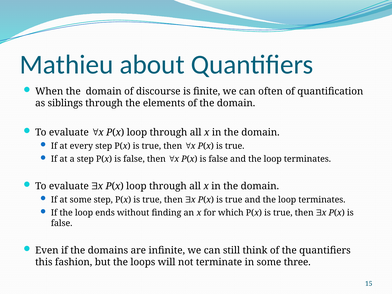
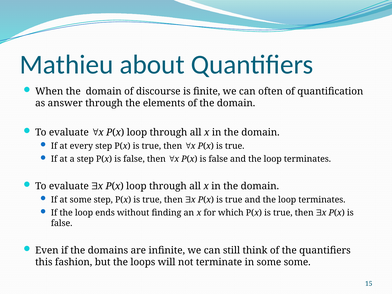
siblings: siblings -> answer
some three: three -> some
